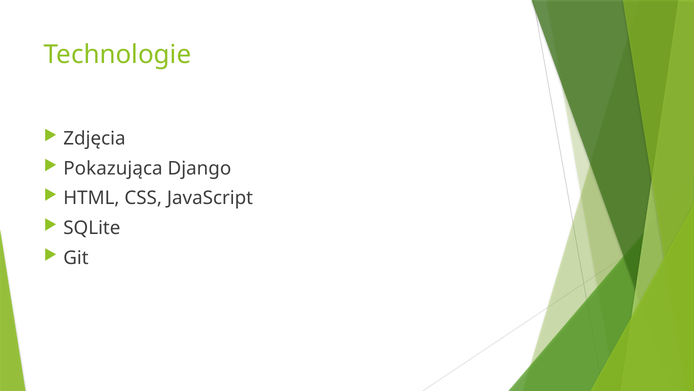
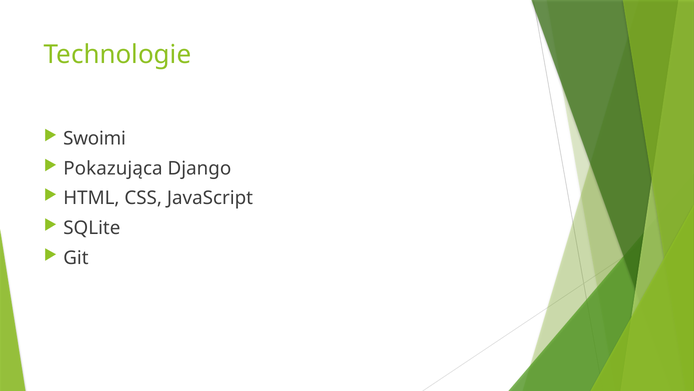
Zdjęcia: Zdjęcia -> Swoimi
